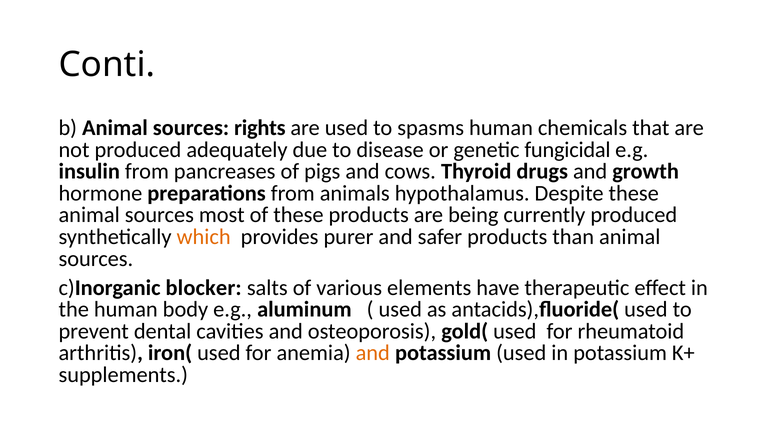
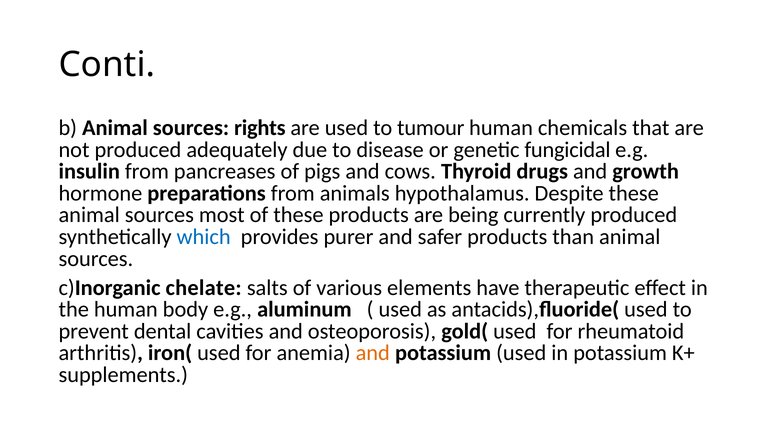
spasms: spasms -> tumour
which colour: orange -> blue
blocker: blocker -> chelate
